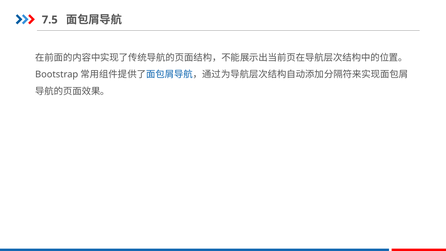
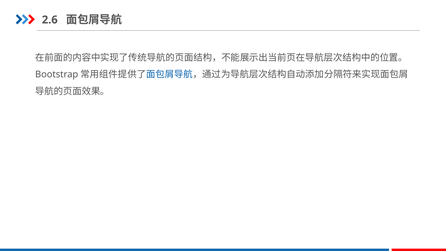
7.5: 7.5 -> 2.6
